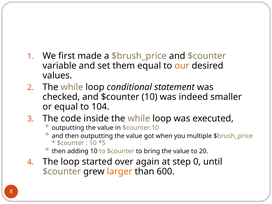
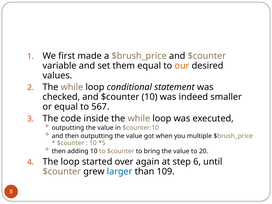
104: 104 -> 567
0: 0 -> 6
larger colour: orange -> blue
600: 600 -> 109
